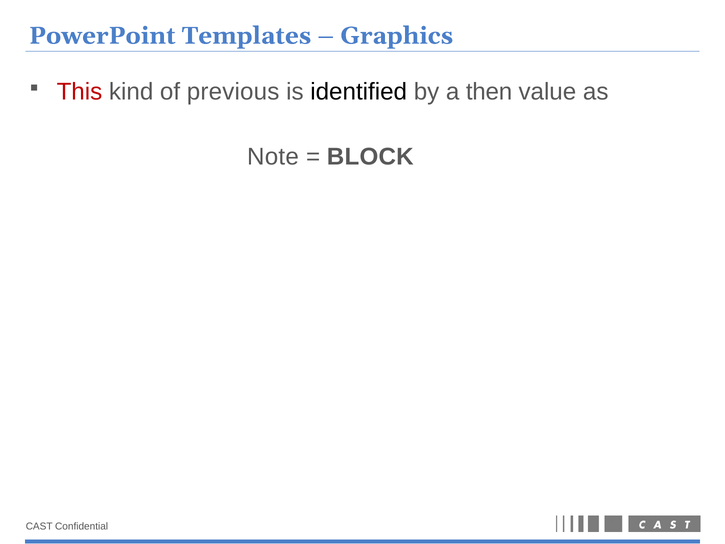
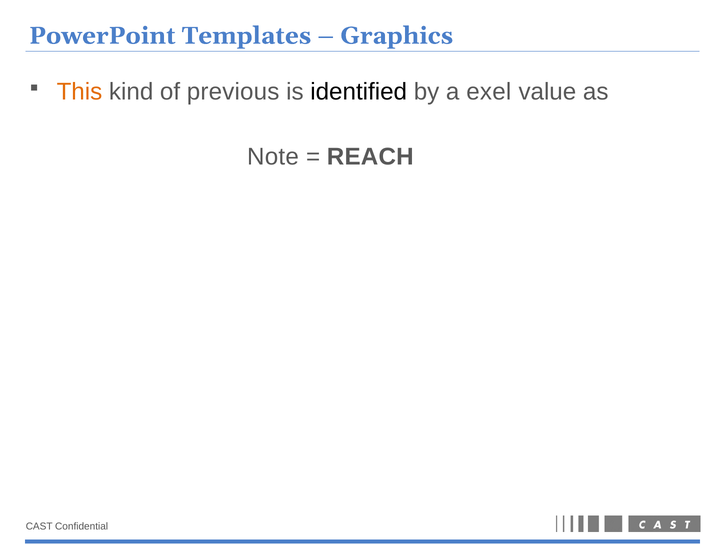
This colour: red -> orange
then: then -> exel
BLOCK: BLOCK -> REACH
